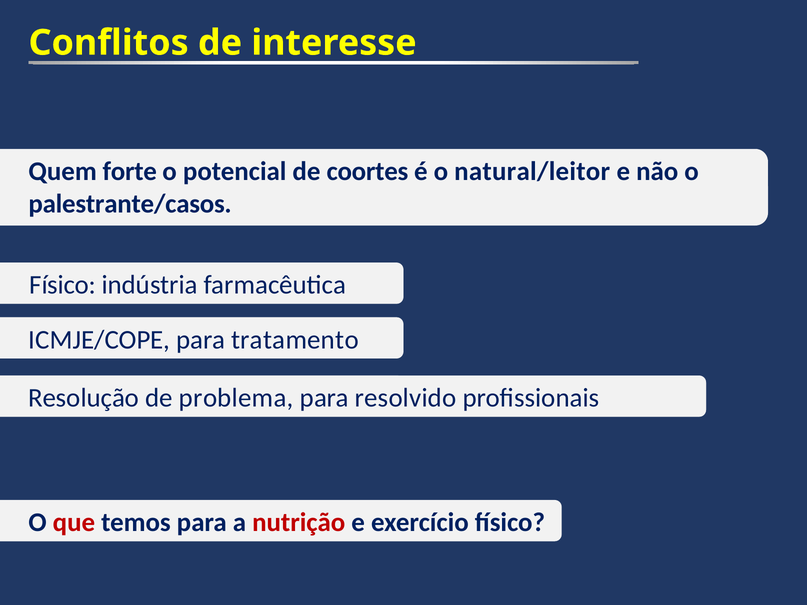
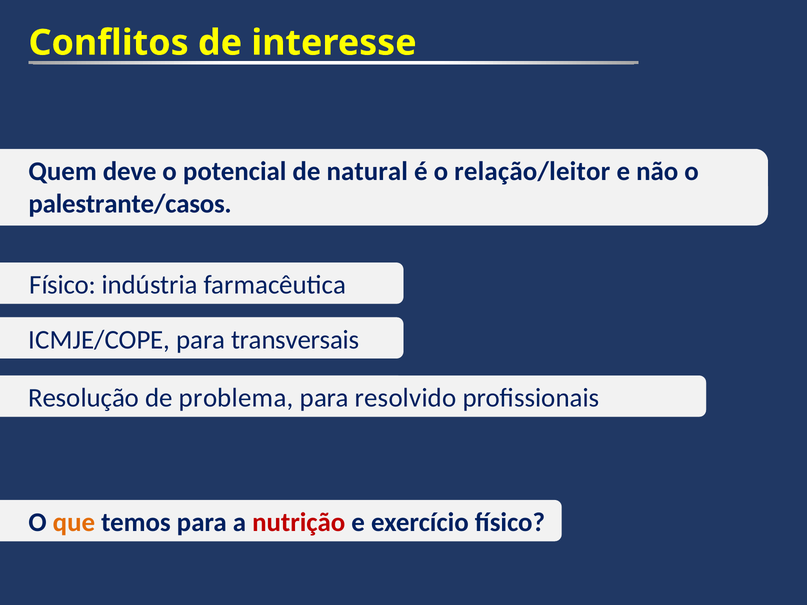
forte: forte -> deve
coortes: coortes -> natural
natural/leitor: natural/leitor -> relação/leitor
tratamento: tratamento -> transversais
que colour: red -> orange
